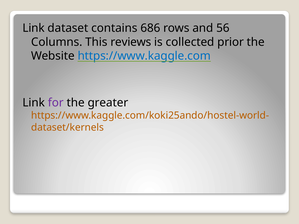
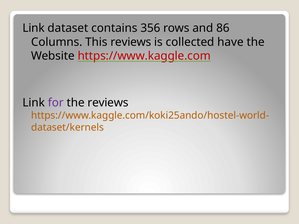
686: 686 -> 356
56: 56 -> 86
prior: prior -> have
https://www.kaggle.com colour: blue -> red
the greater: greater -> reviews
